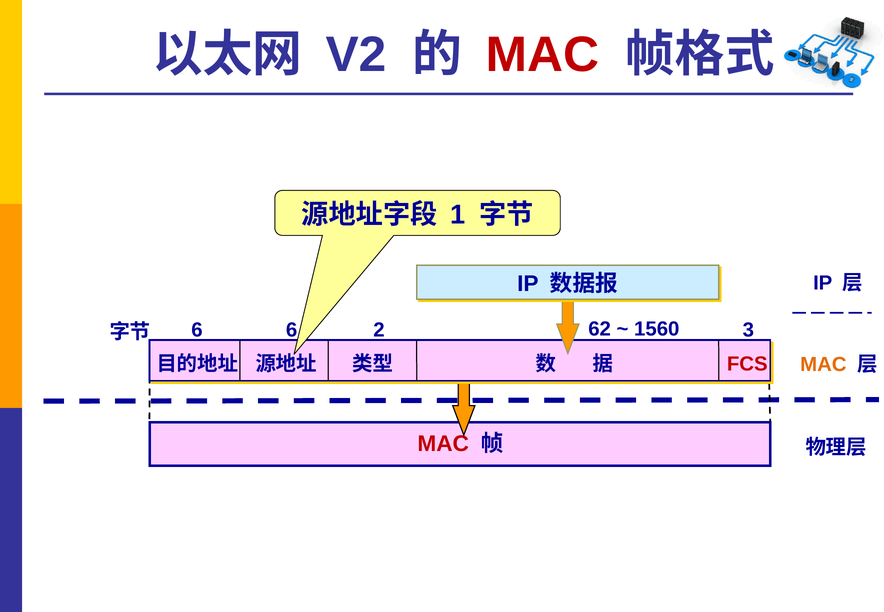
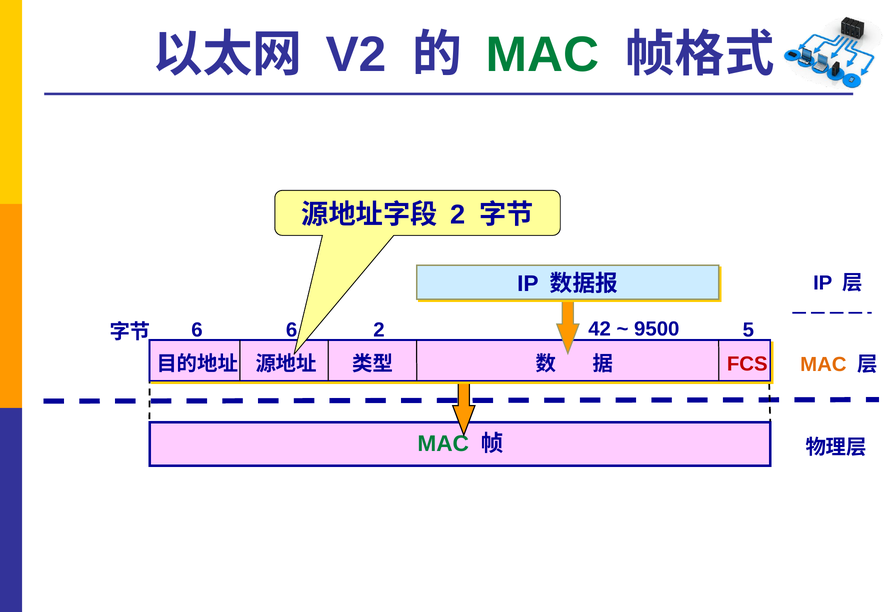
MAC at (542, 55) colour: red -> green
1 at (458, 215): 1 -> 2
3: 3 -> 5
62: 62 -> 42
1560: 1560 -> 9500
MAC at (443, 444) colour: red -> green
